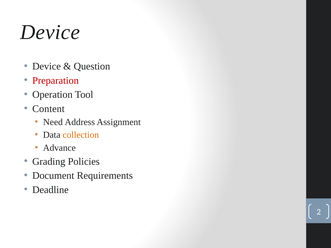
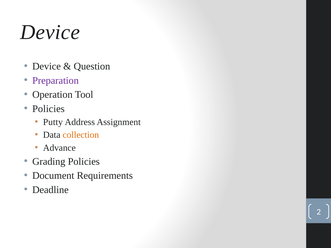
Preparation colour: red -> purple
Content at (48, 109): Content -> Policies
Need: Need -> Putty
